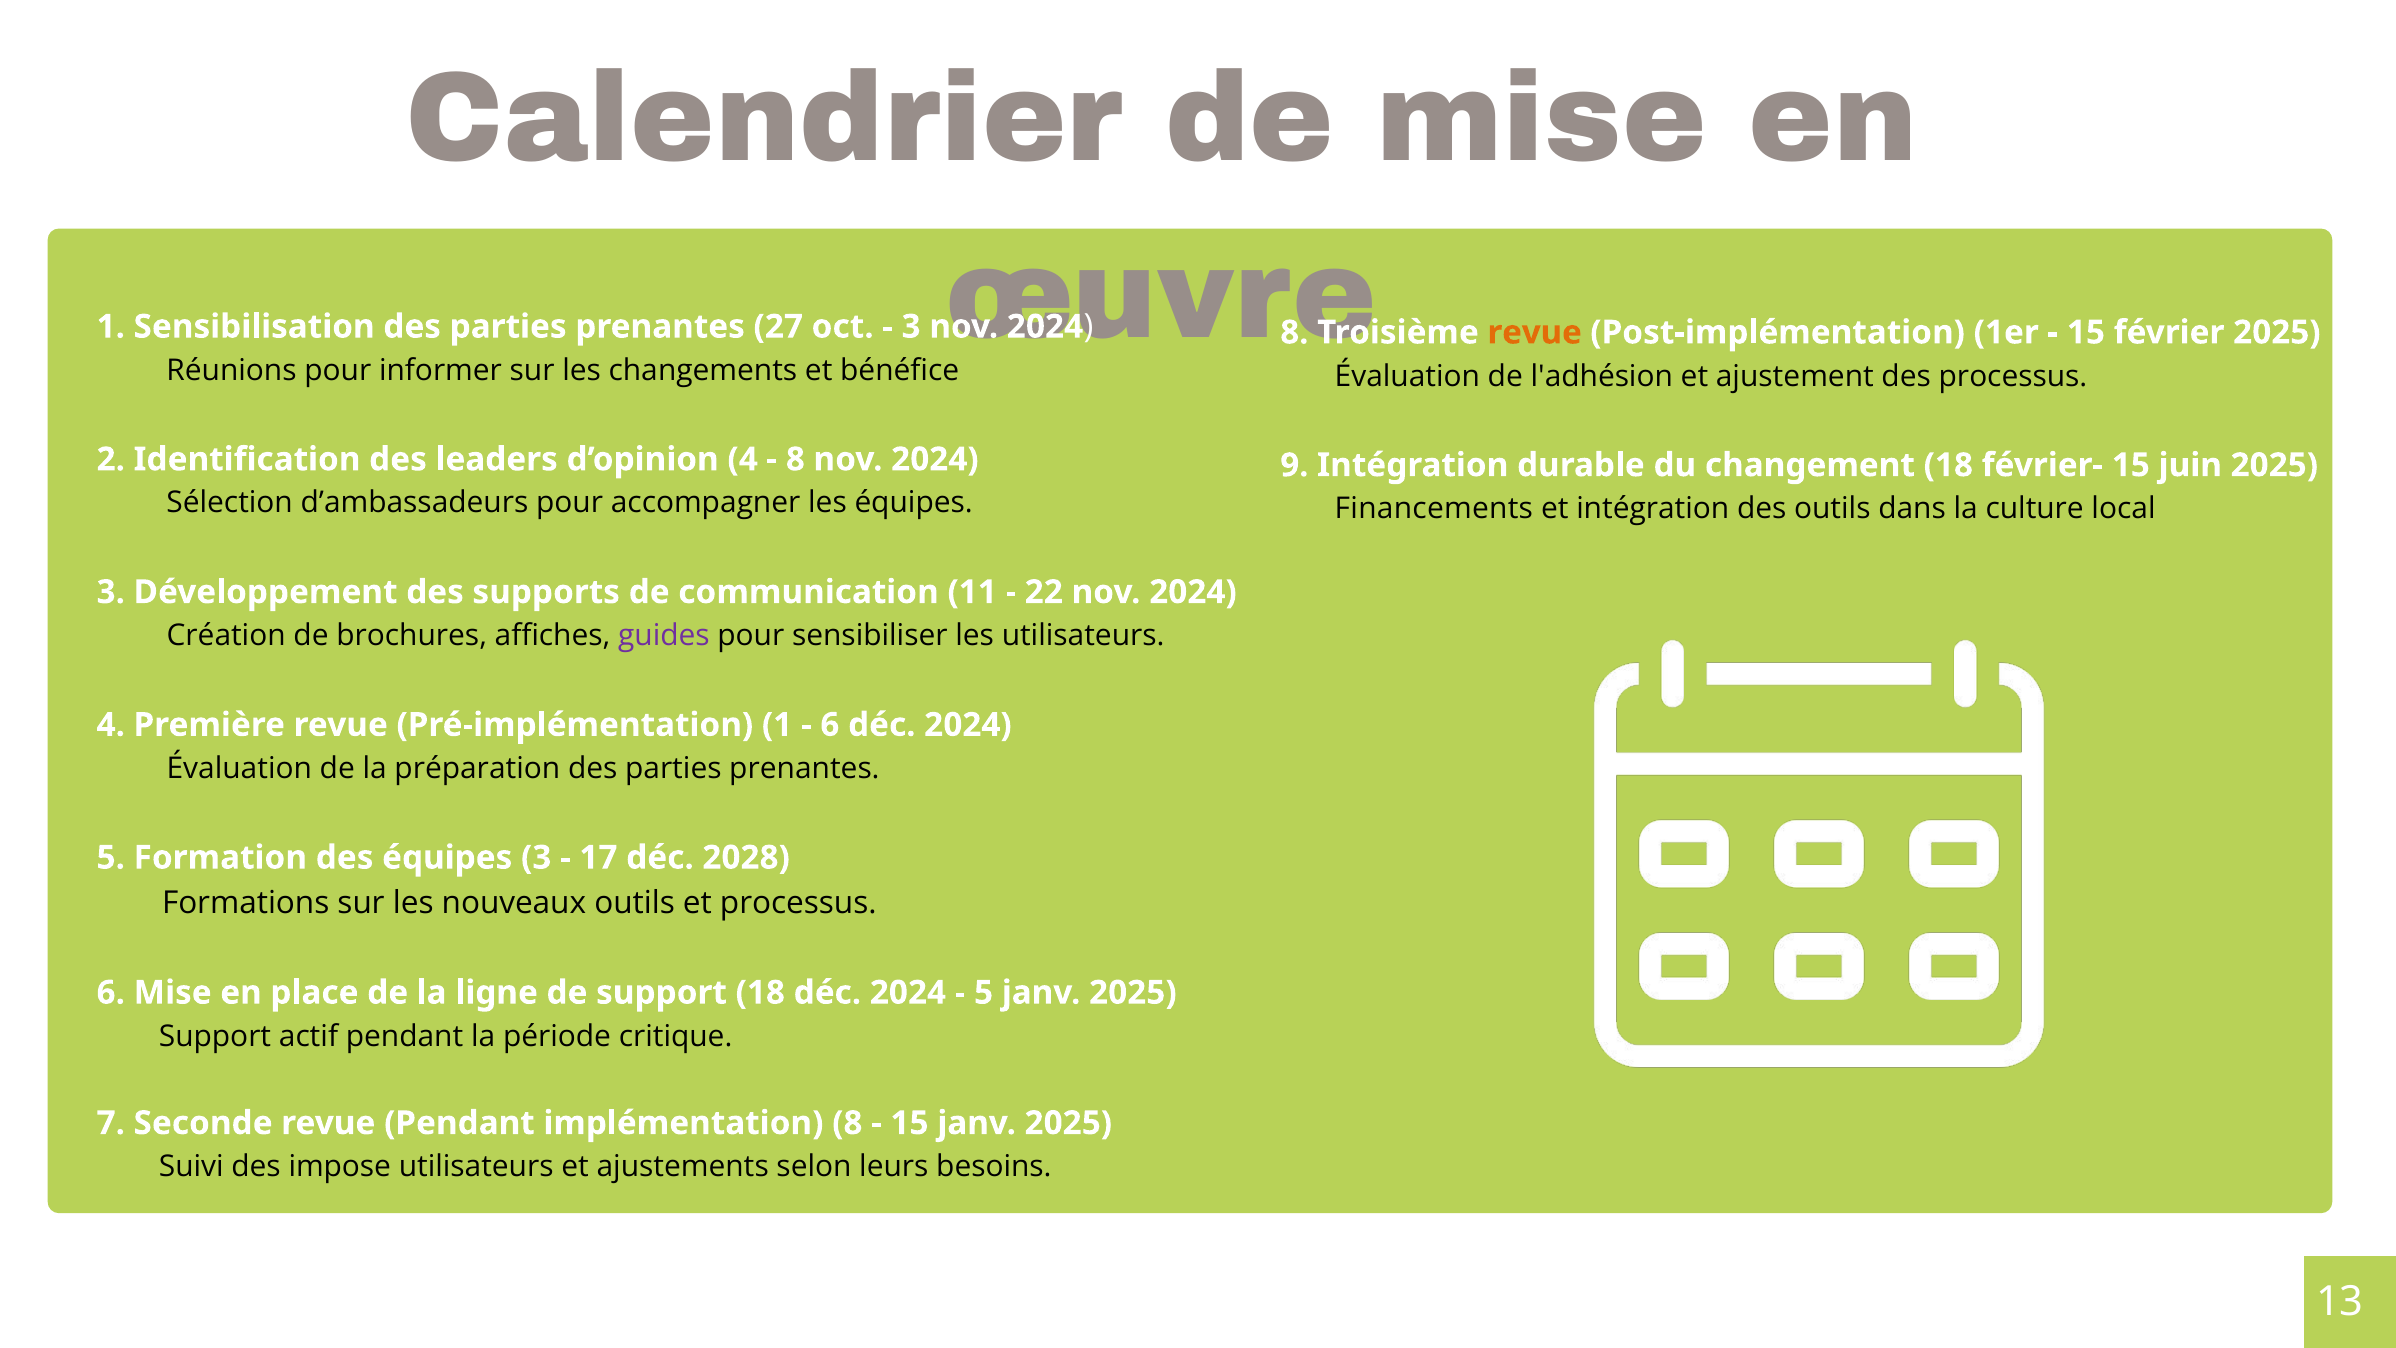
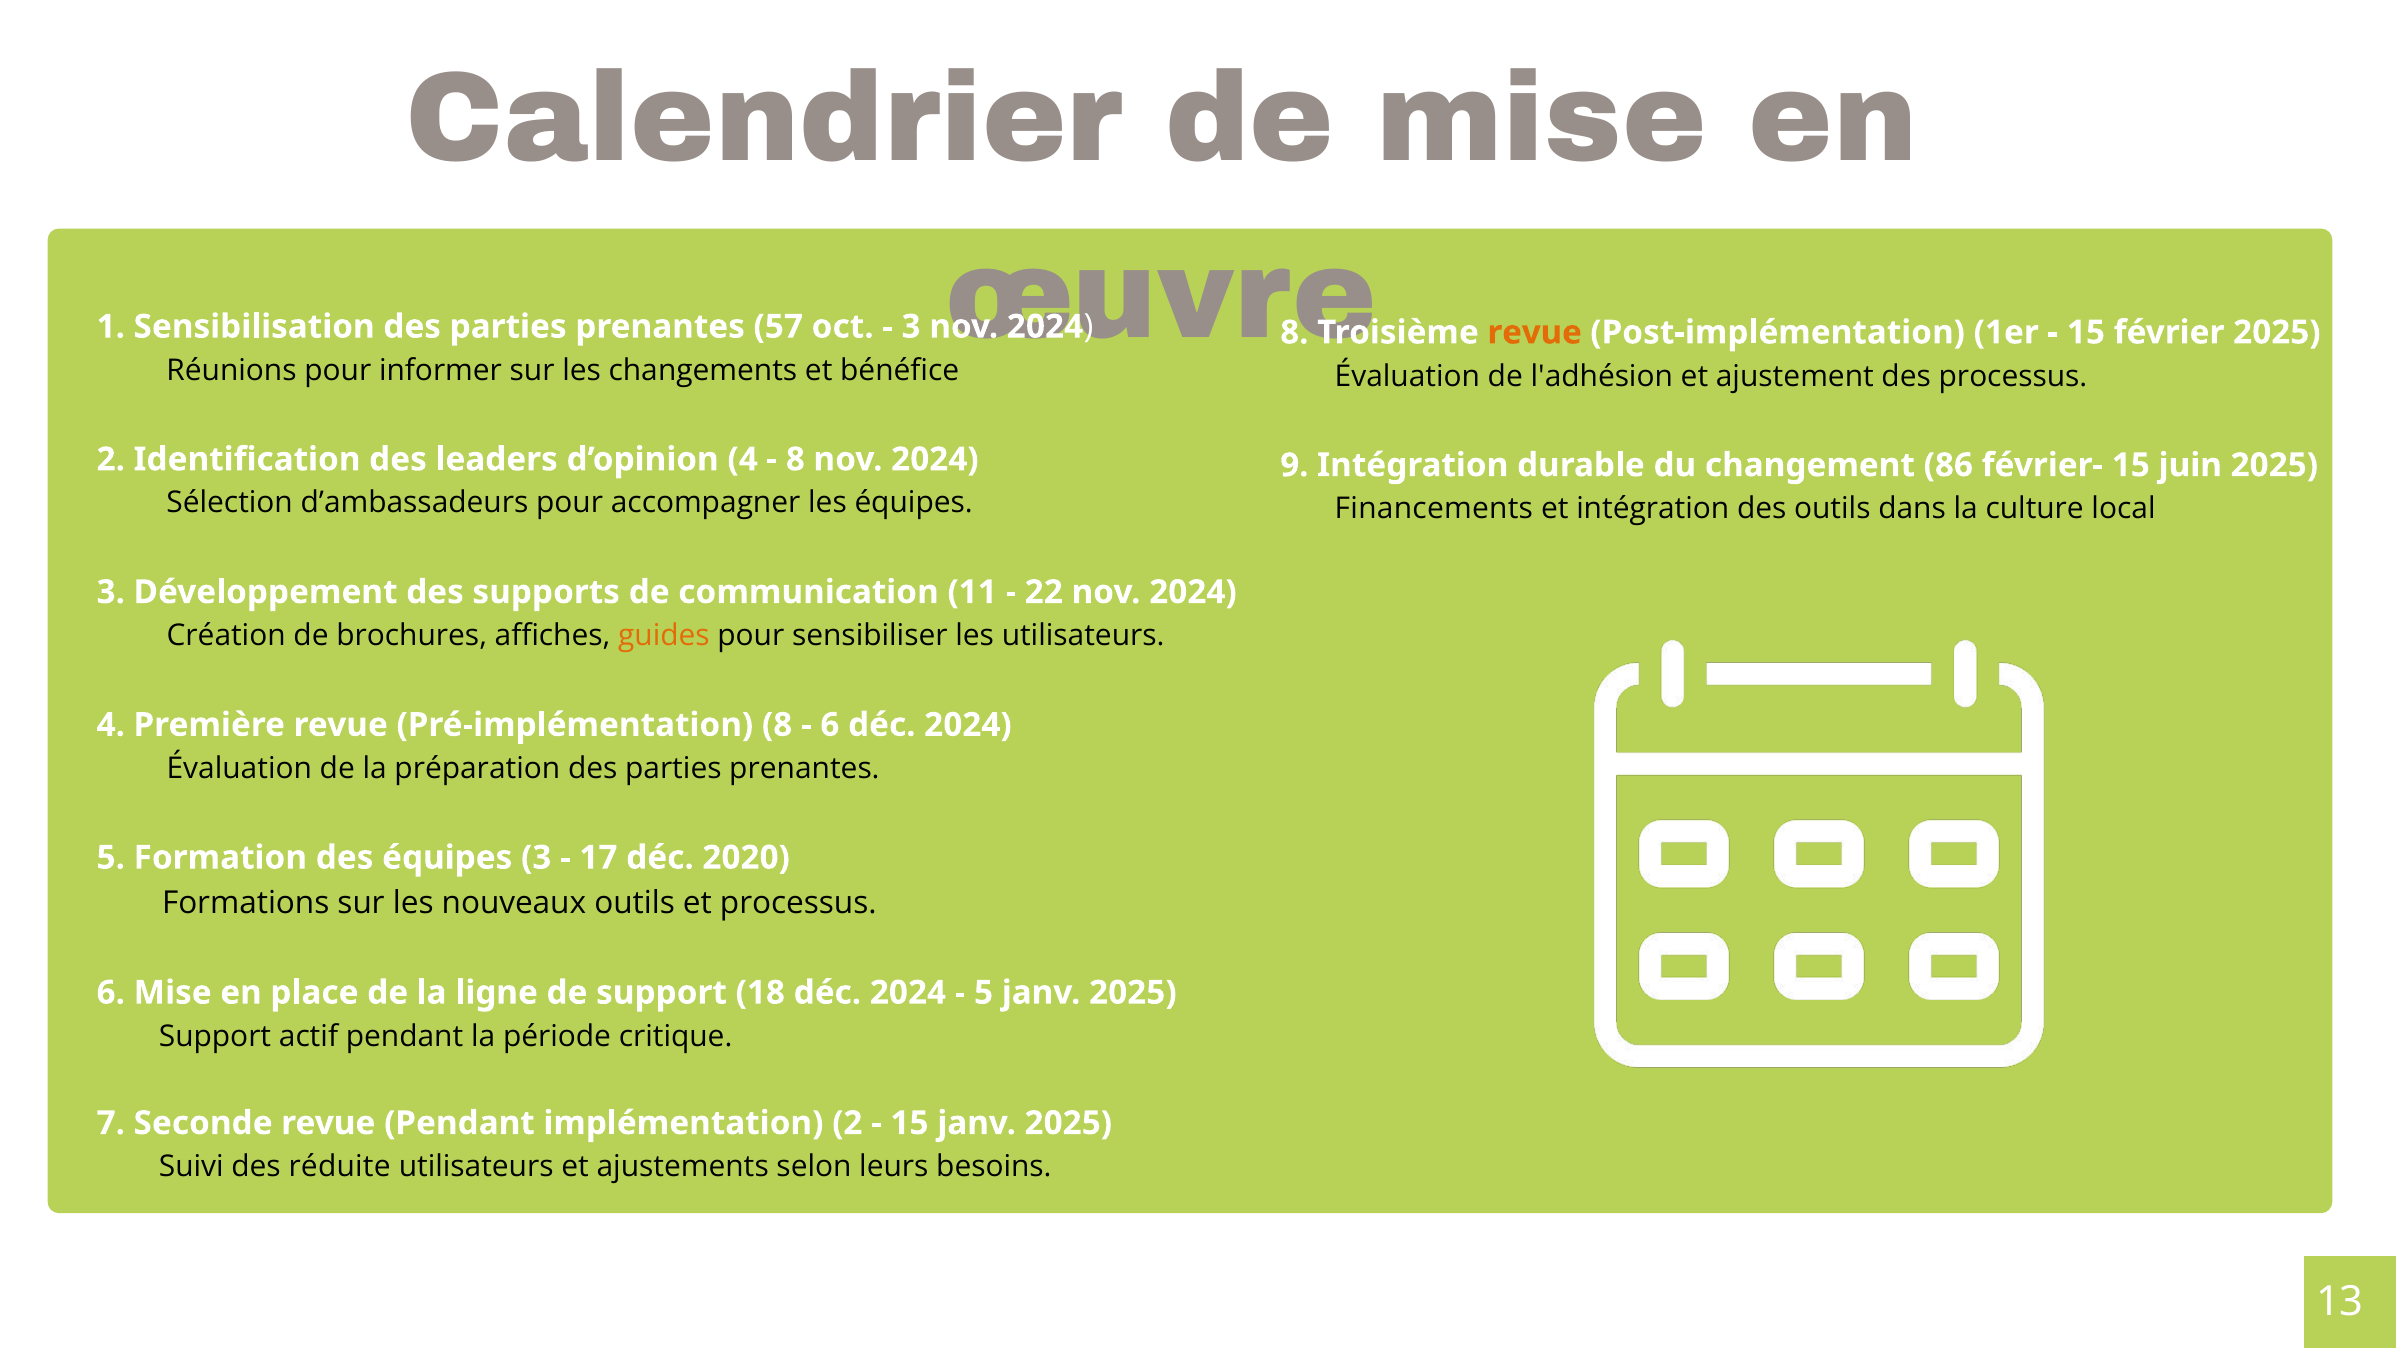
27: 27 -> 57
changement 18: 18 -> 86
guides colour: purple -> orange
Pré-implémentation 1: 1 -> 8
2028: 2028 -> 2020
implémentation 8: 8 -> 2
impose: impose -> réduite
